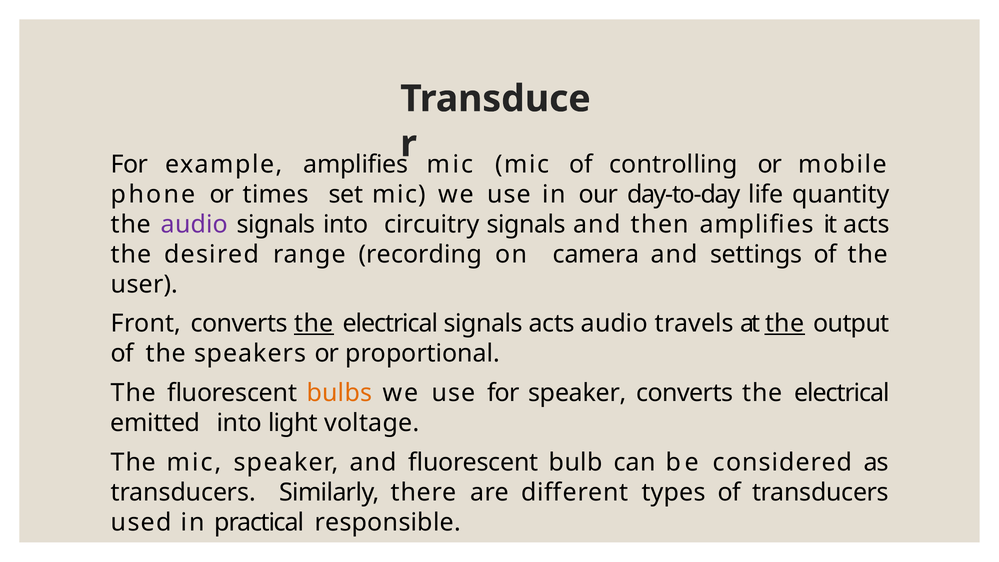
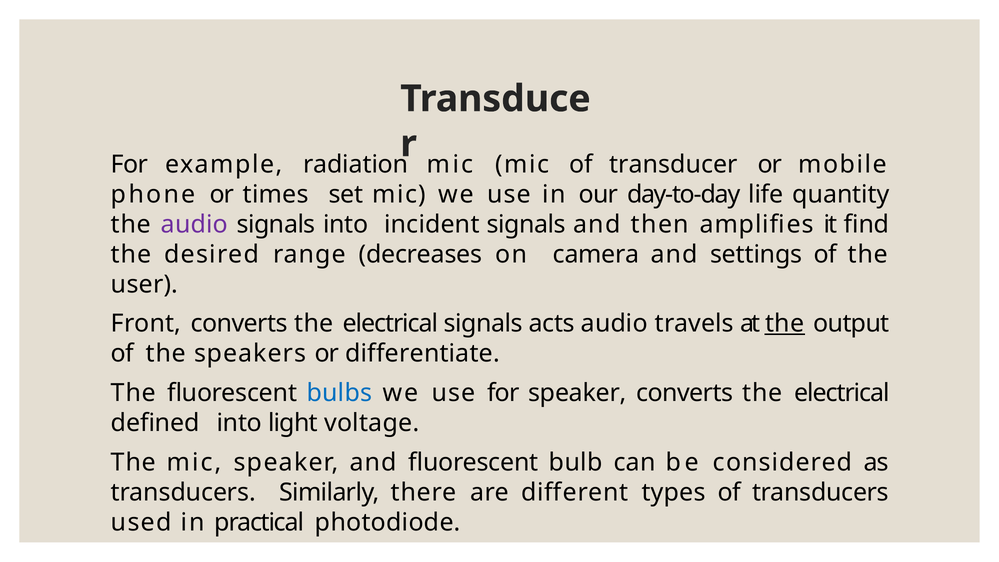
example amplifies: amplifies -> radiation
controlling: controlling -> transducer
circuitry: circuitry -> incident
it acts: acts -> find
recording: recording -> decreases
the at (314, 324) underline: present -> none
proportional: proportional -> differentiate
bulbs colour: orange -> blue
emitted: emitted -> defined
responsible: responsible -> photodiode
